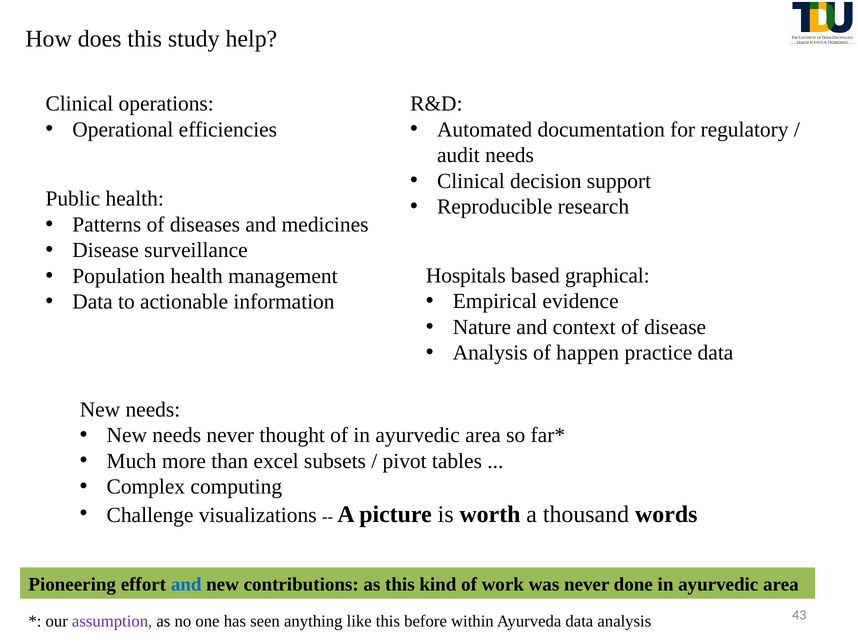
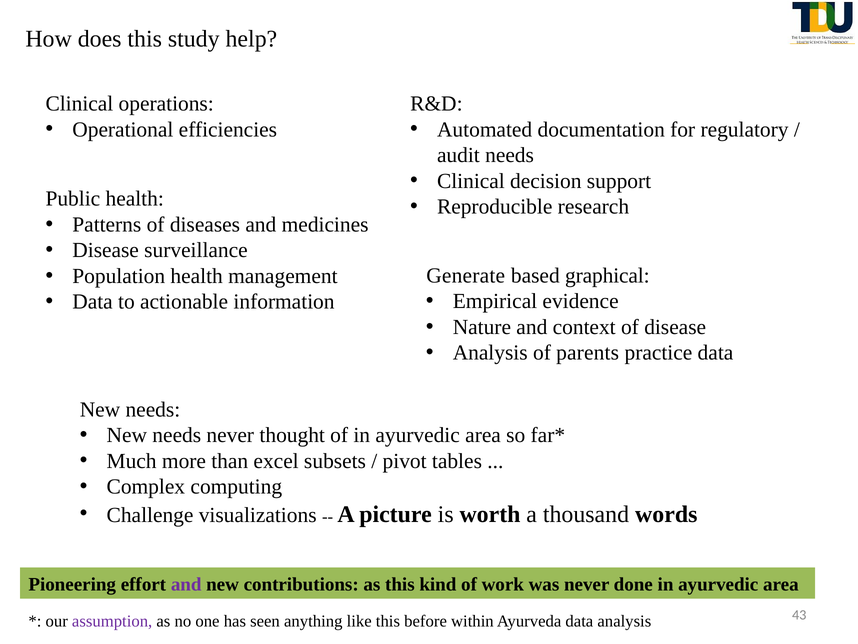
Hospitals: Hospitals -> Generate
happen: happen -> parents
and at (186, 584) colour: blue -> purple
